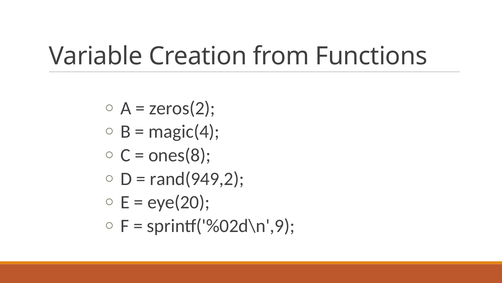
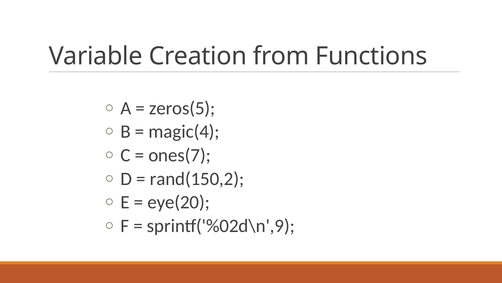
zeros(2: zeros(2 -> zeros(5
ones(8: ones(8 -> ones(7
rand(949,2: rand(949,2 -> rand(150,2
